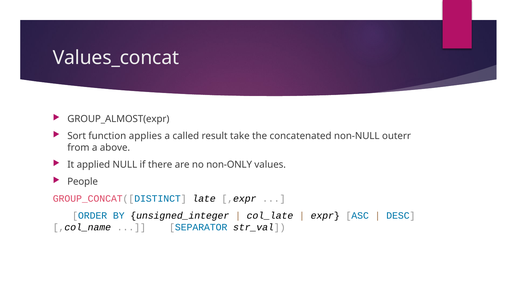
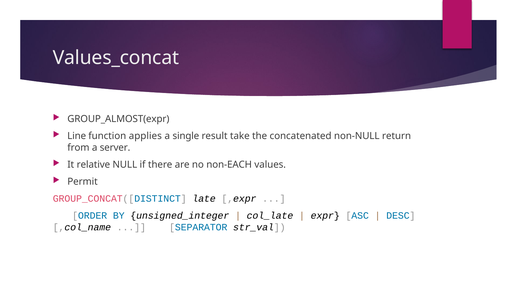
Sort: Sort -> Line
called: called -> single
outerr: outerr -> return
above: above -> server
applied: applied -> relative
non-ONLY: non-ONLY -> non-EACH
People: People -> Permit
